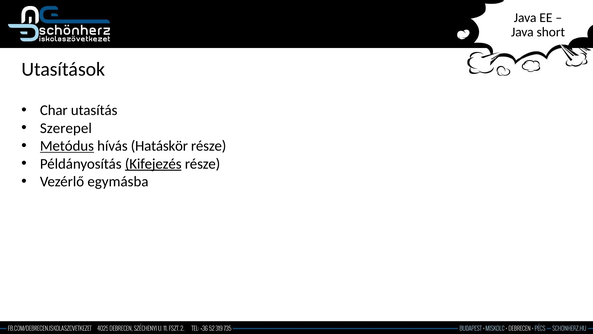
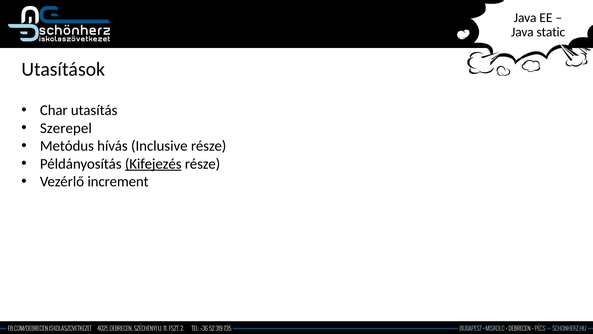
short: short -> static
Metódus underline: present -> none
Hatáskör: Hatáskör -> Inclusive
egymásba: egymásba -> increment
